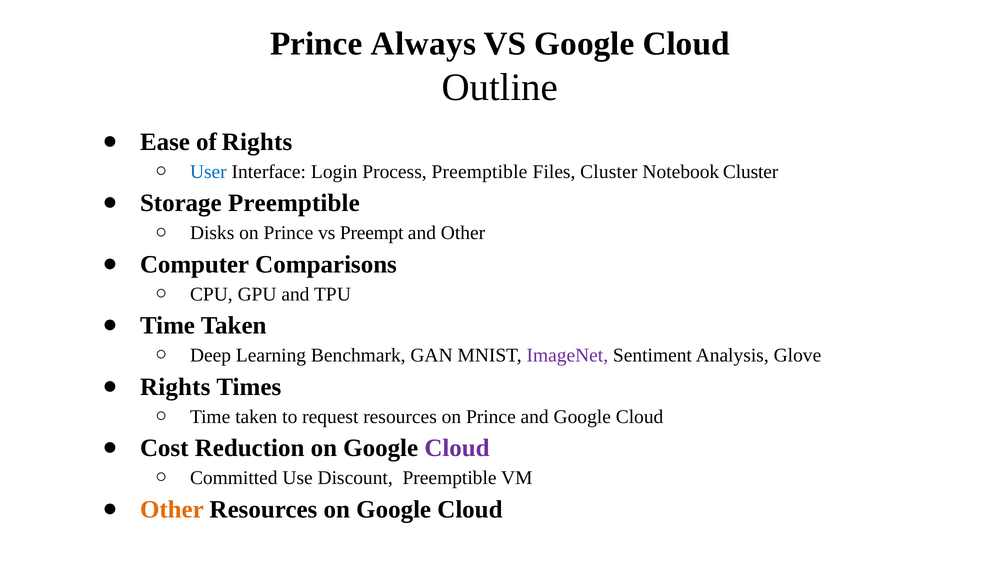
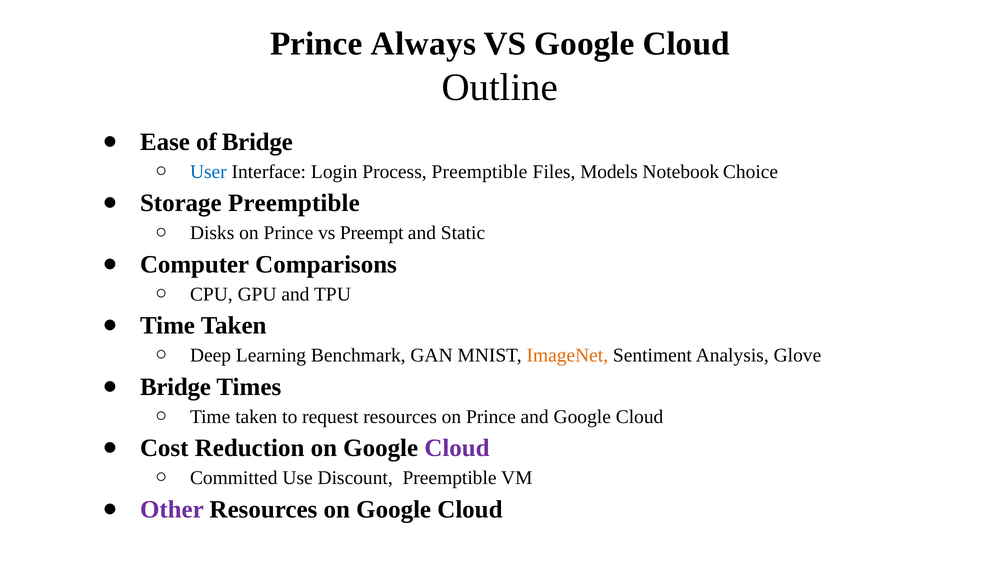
of Rights: Rights -> Bridge
Files Cluster: Cluster -> Models
Notebook Cluster: Cluster -> Choice
and Other: Other -> Static
ImageNet colour: purple -> orange
Rights at (175, 387): Rights -> Bridge
Other at (172, 510) colour: orange -> purple
